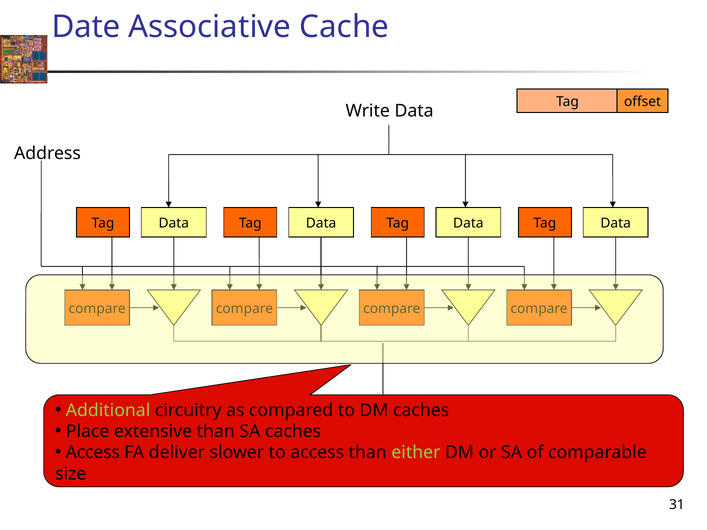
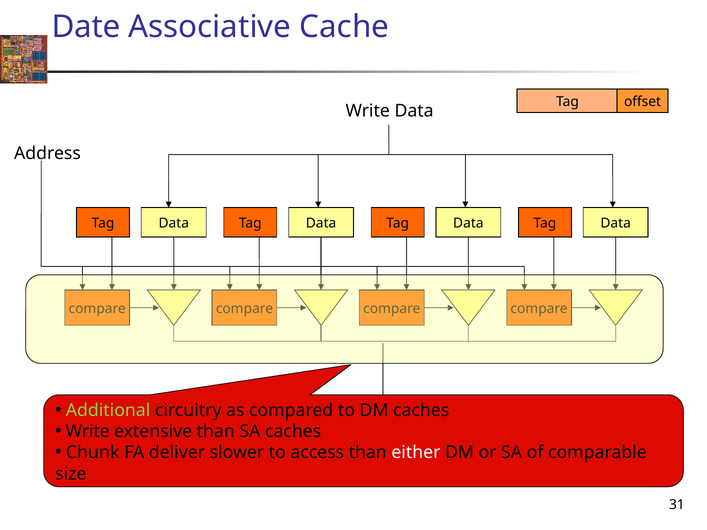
Place at (88, 432): Place -> Write
Access at (93, 453): Access -> Chunk
either colour: light green -> white
